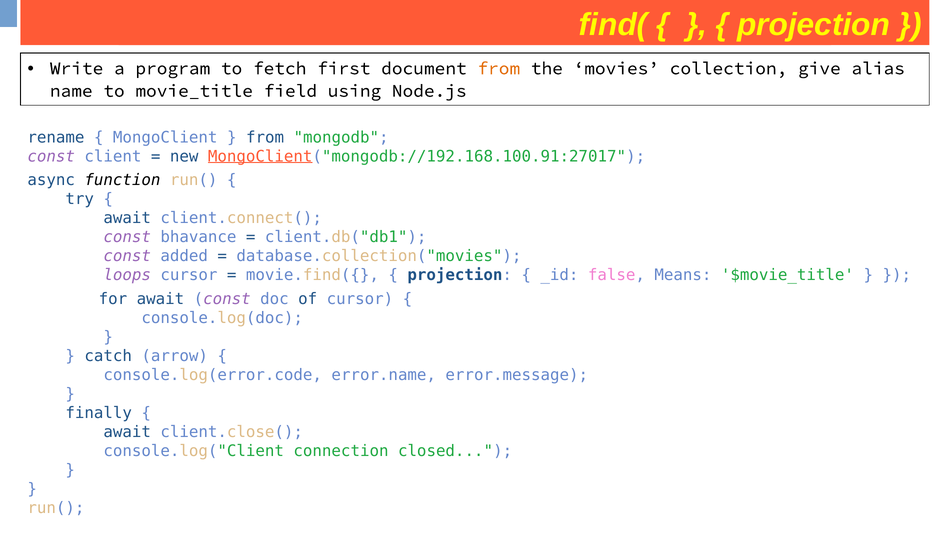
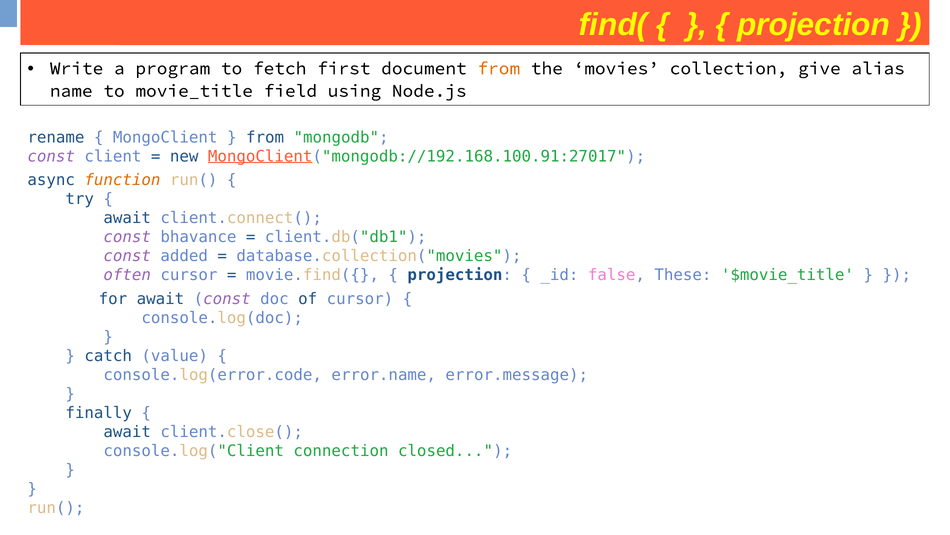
function colour: black -> orange
loops: loops -> often
Means: Means -> These
arrow: arrow -> value
